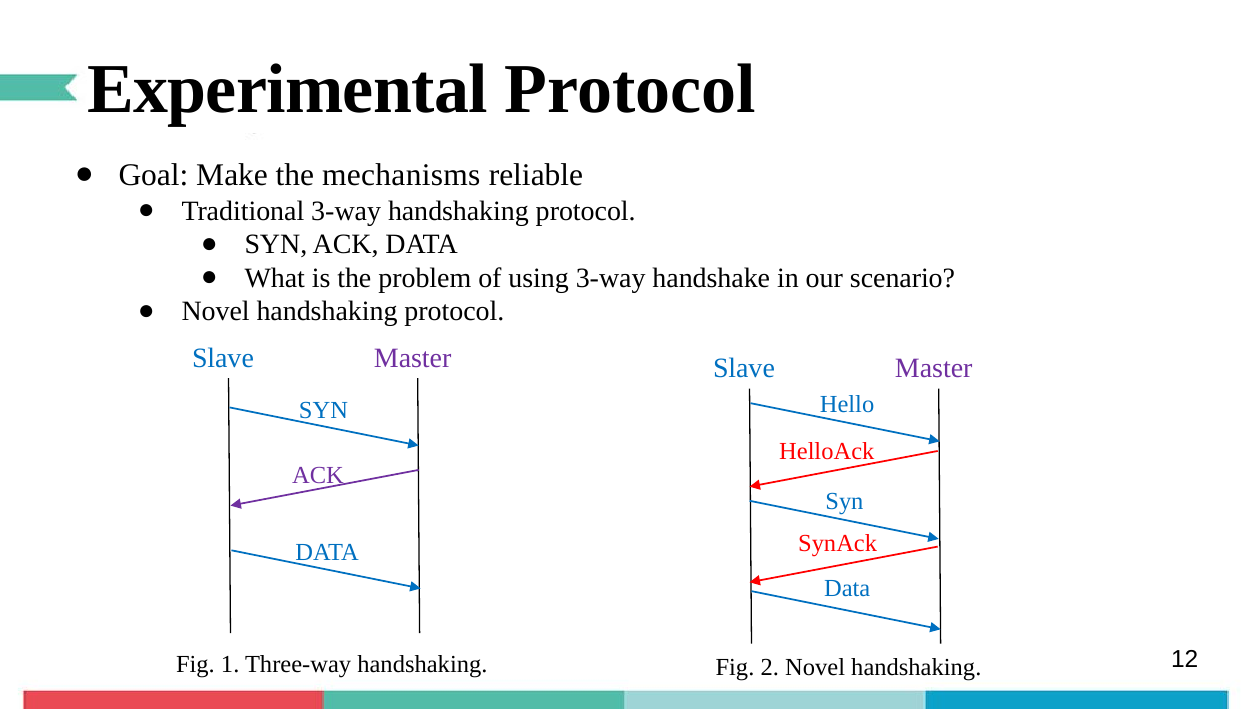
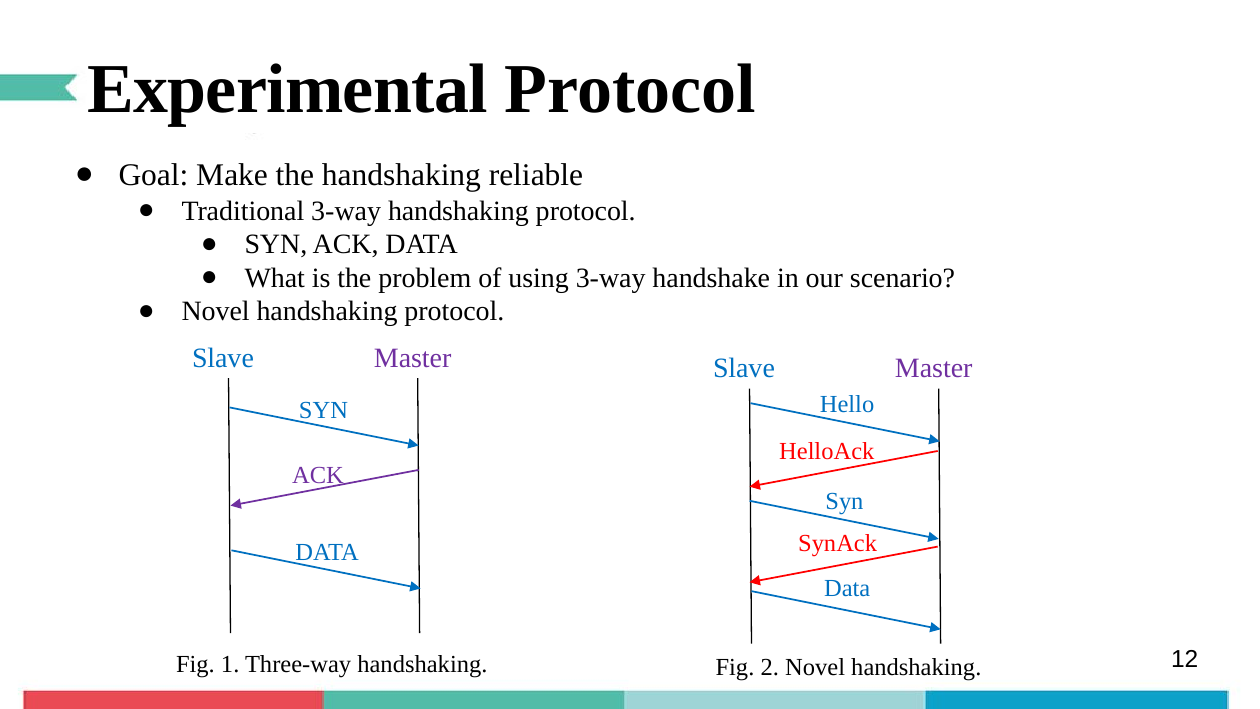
the mechanisms: mechanisms -> handshaking
